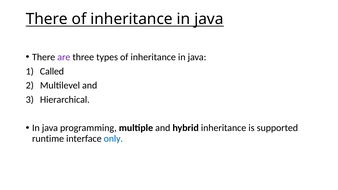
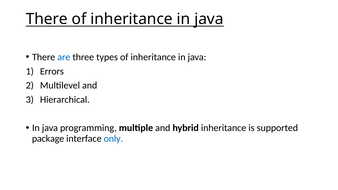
are colour: purple -> blue
Called: Called -> Errors
runtime: runtime -> package
